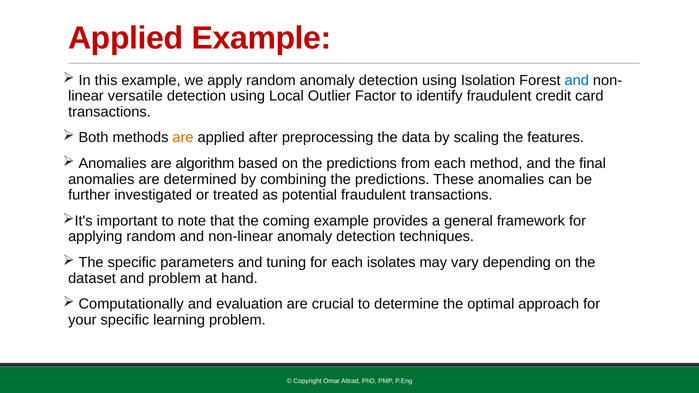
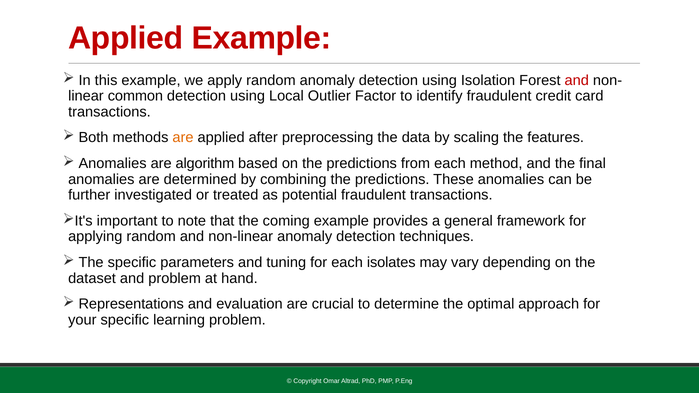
and at (577, 80) colour: blue -> red
versatile: versatile -> common
Computationally: Computationally -> Representations
